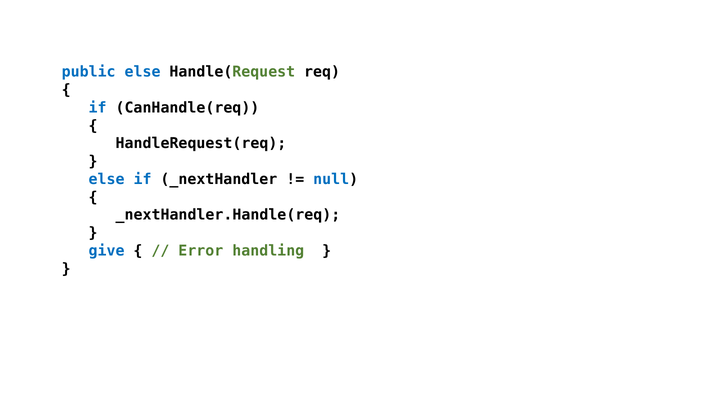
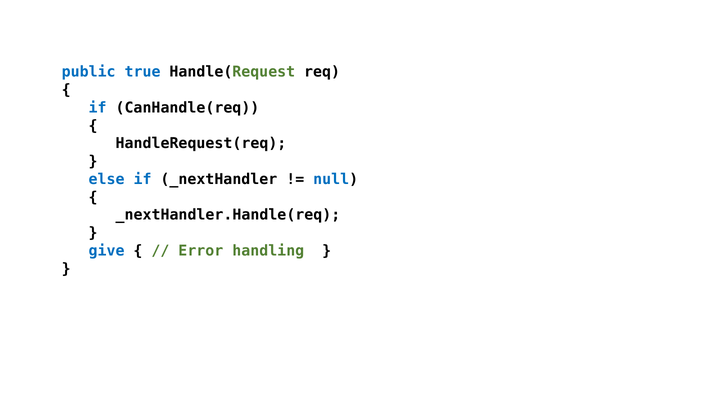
public else: else -> true
